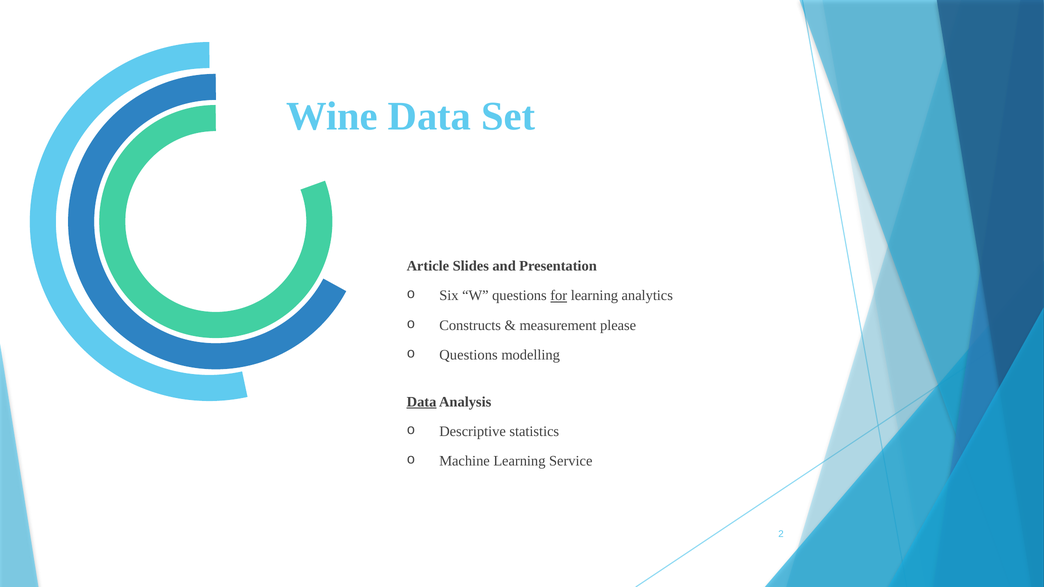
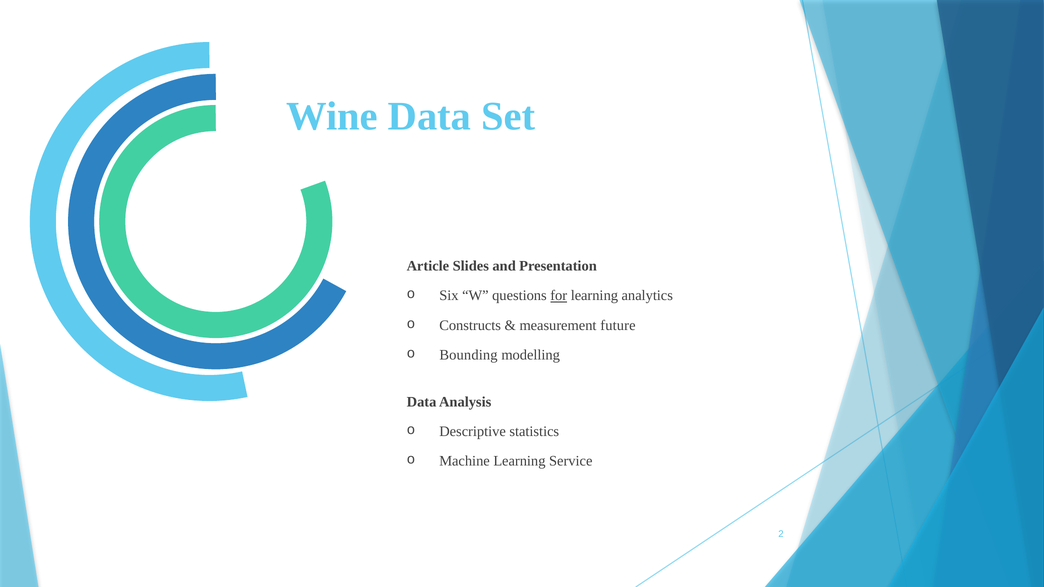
please: please -> future
Questions at (469, 355): Questions -> Bounding
Data at (422, 402) underline: present -> none
